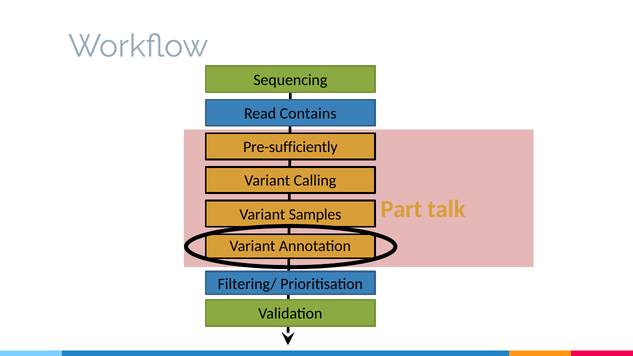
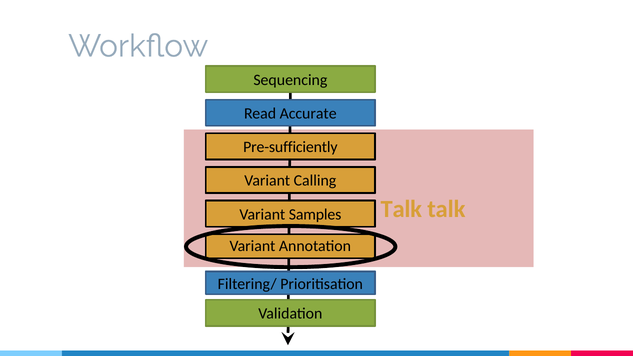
Contains: Contains -> Accurate
Part at (401, 209): Part -> Talk
